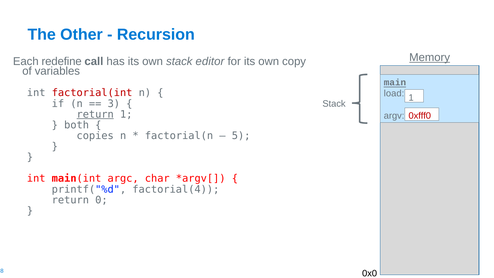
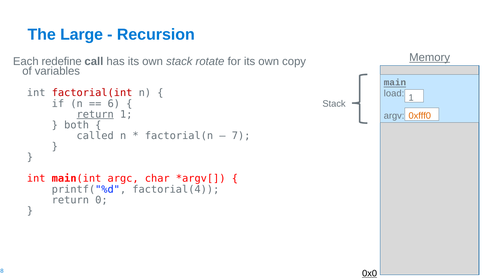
Other: Other -> Large
editor: editor -> rotate
3: 3 -> 6
0xfff0 colour: red -> orange
copies: copies -> called
5: 5 -> 7
0x0 underline: none -> present
